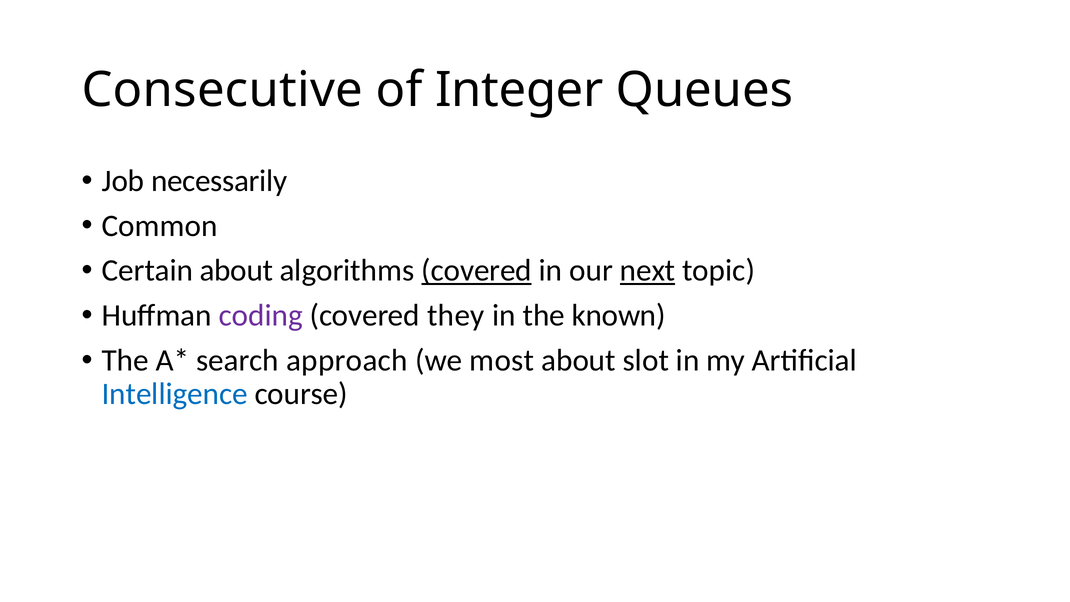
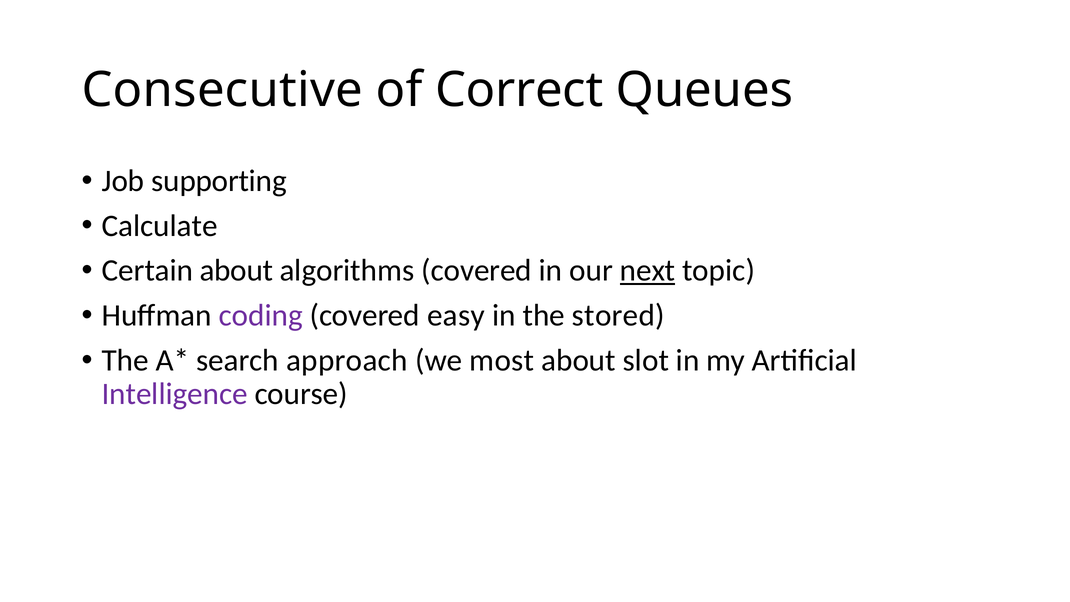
Integer: Integer -> Correct
necessarily: necessarily -> supporting
Common: Common -> Calculate
covered at (477, 271) underline: present -> none
they: they -> easy
known: known -> stored
Intelligence colour: blue -> purple
